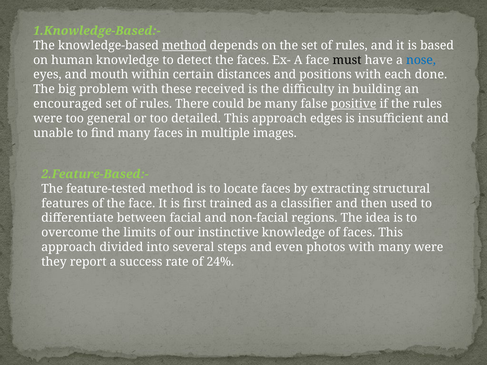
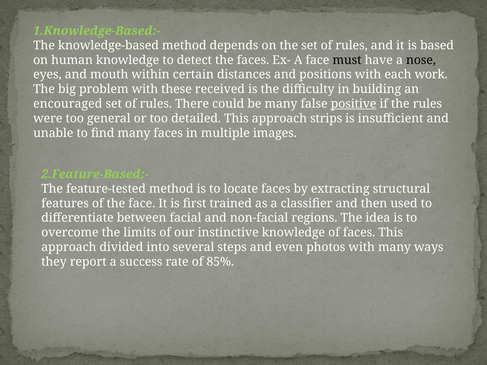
method at (184, 45) underline: present -> none
nose colour: blue -> black
done: done -> work
edges: edges -> strips
many were: were -> ways
24%: 24% -> 85%
